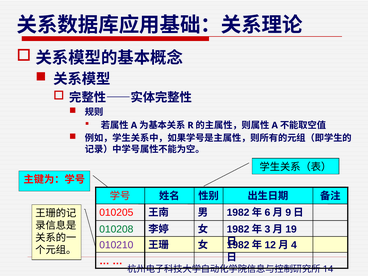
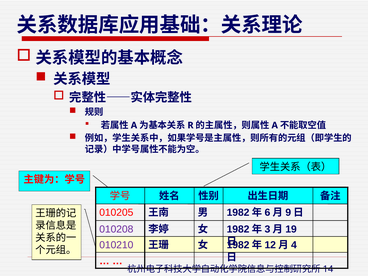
010208 colour: green -> purple
